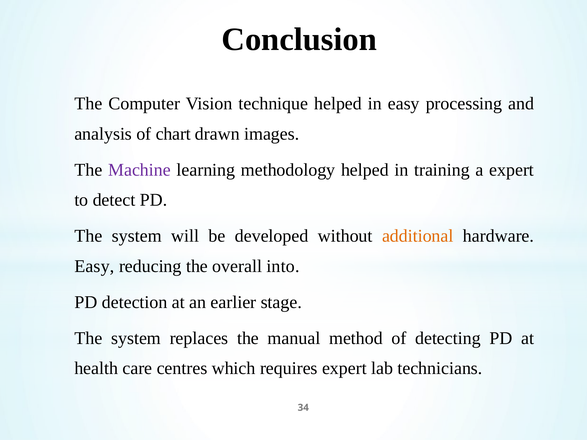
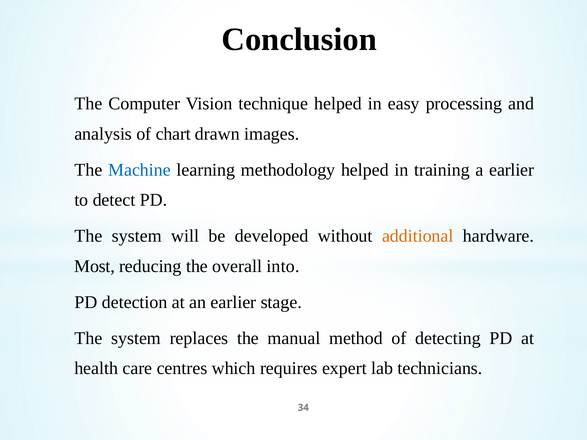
Machine colour: purple -> blue
a expert: expert -> earlier
Easy at (94, 266): Easy -> Most
